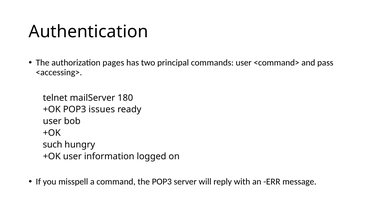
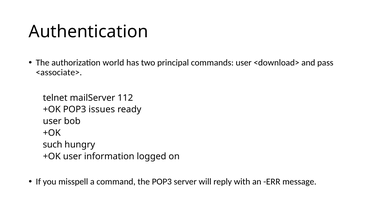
pages: pages -> world
<command>: <command> -> <download>
<accessing>: <accessing> -> <associate>
180: 180 -> 112
